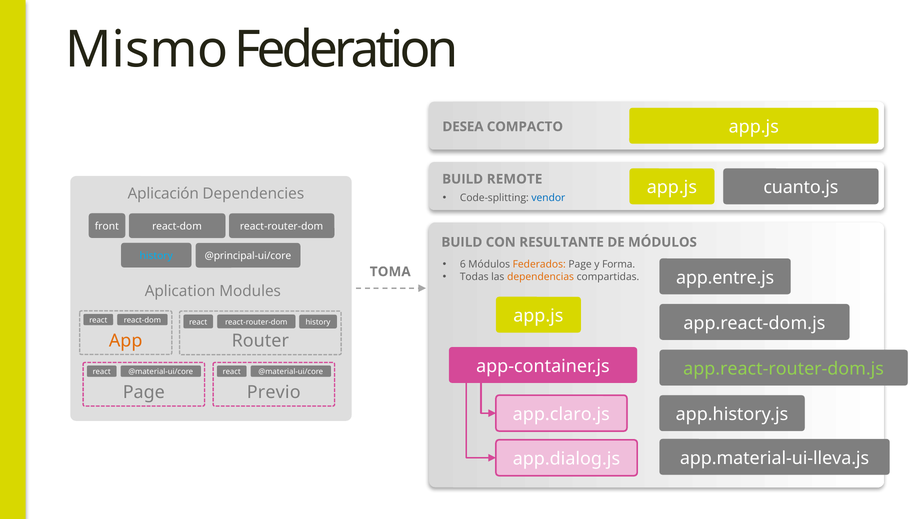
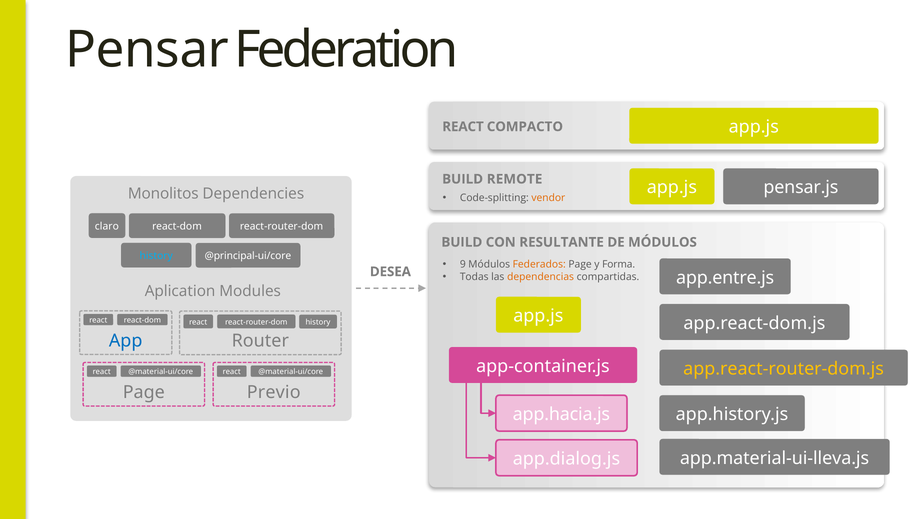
Mismo: Mismo -> Pensar
DESEA at (463, 127): DESEA -> REACT
cuanto.js: cuanto.js -> pensar.js
Aplicación: Aplicación -> Monolitos
vendor colour: blue -> orange
front: front -> claro
6: 6 -> 9
TOMA: TOMA -> DESEA
App colour: orange -> blue
app.react-router-dom.js colour: light green -> yellow
app.claro.js: app.claro.js -> app.hacia.js
